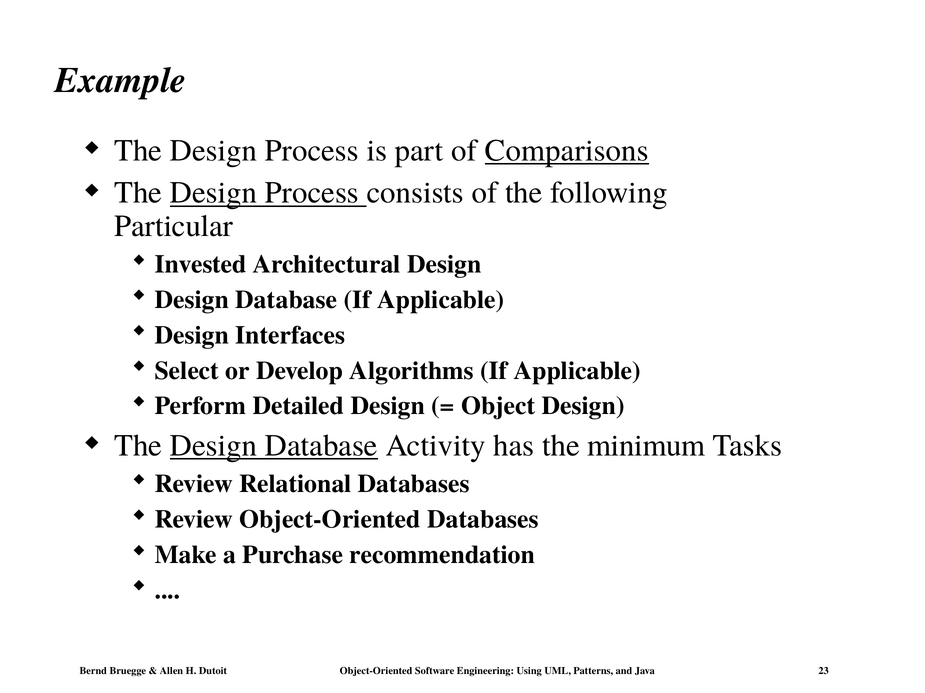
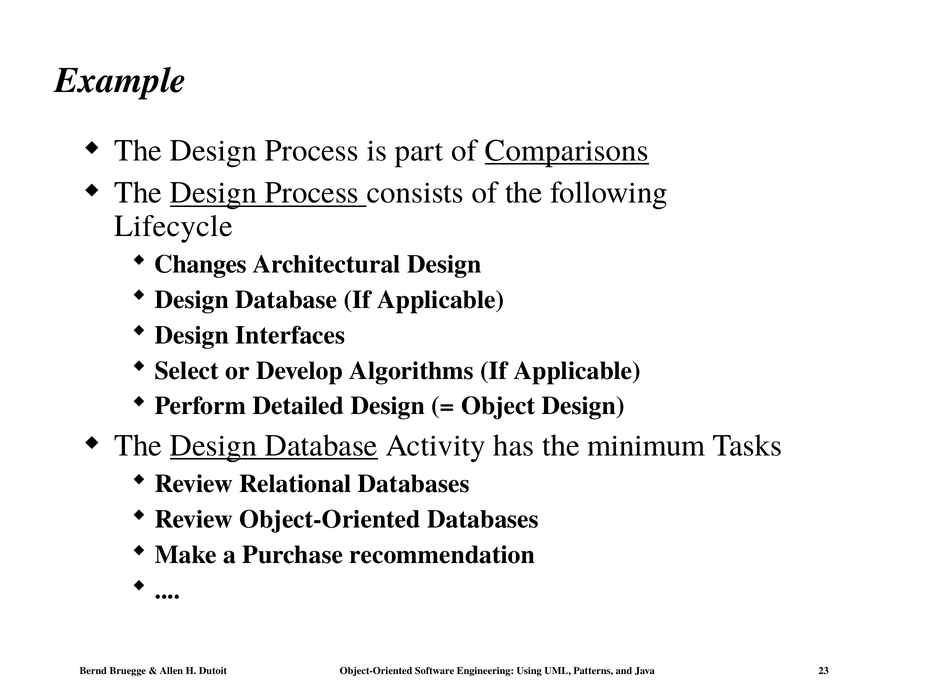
Particular: Particular -> Lifecycle
Invested: Invested -> Changes
